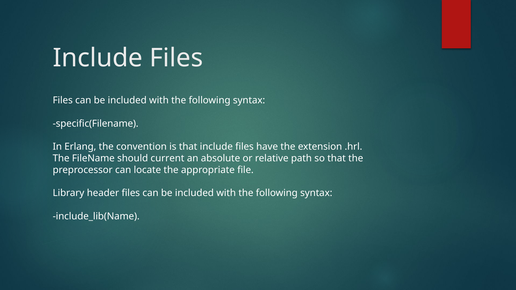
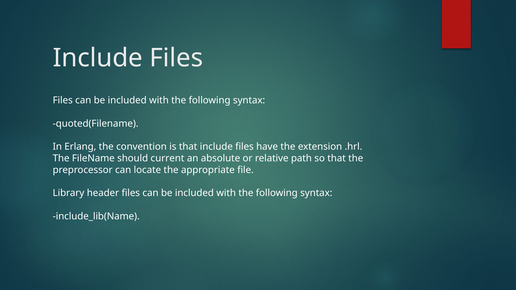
specific(Filename: specific(Filename -> quoted(Filename
